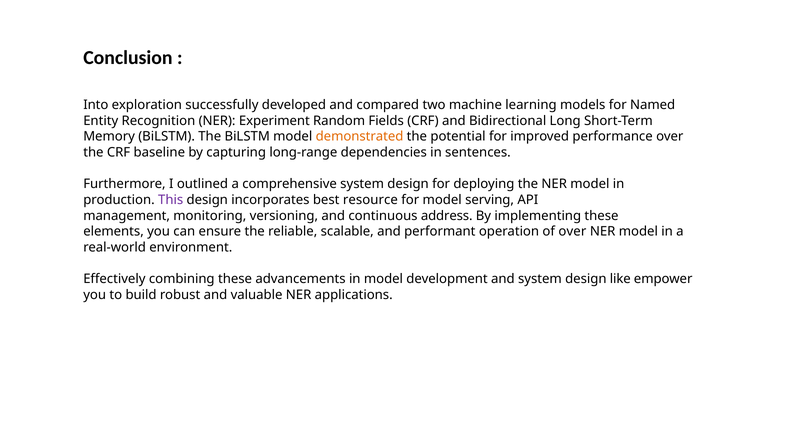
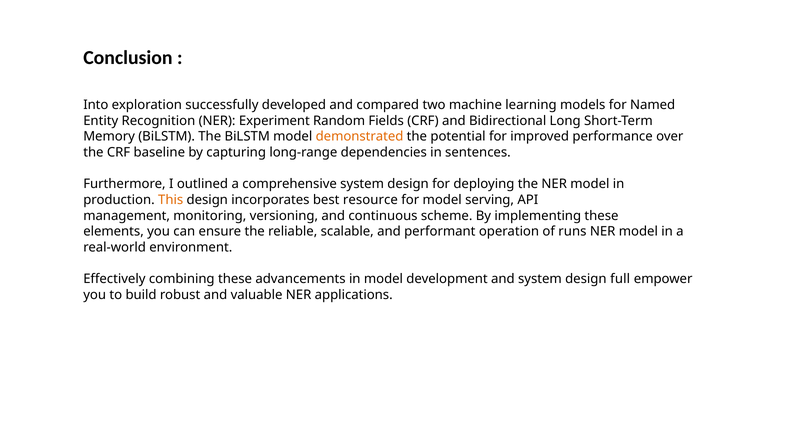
This colour: purple -> orange
address: address -> scheme
of over: over -> runs
like: like -> full
